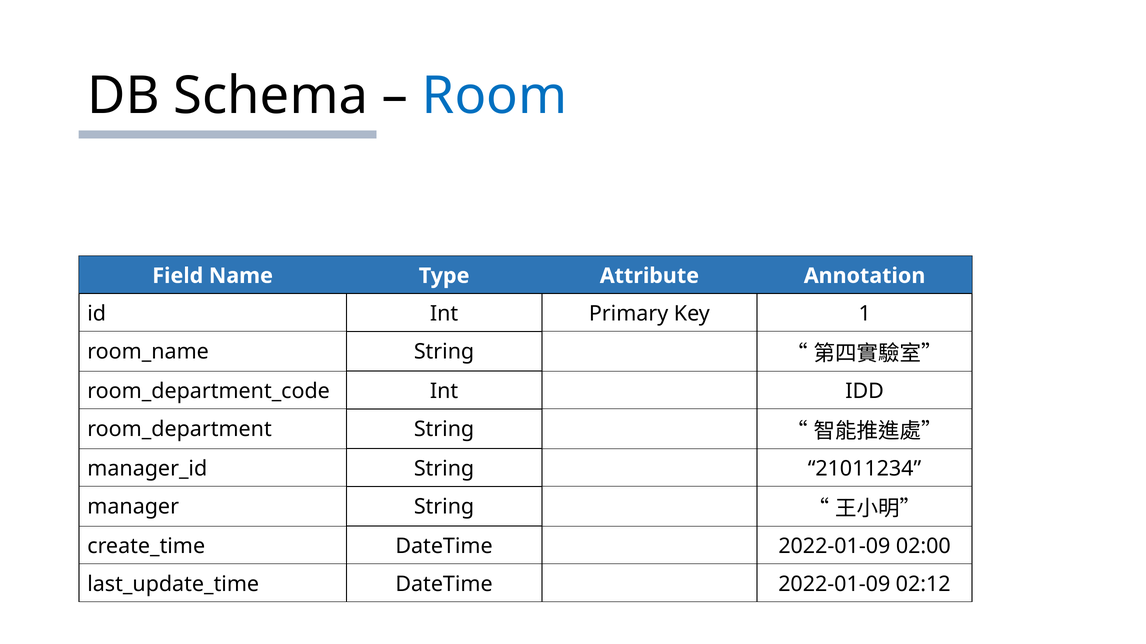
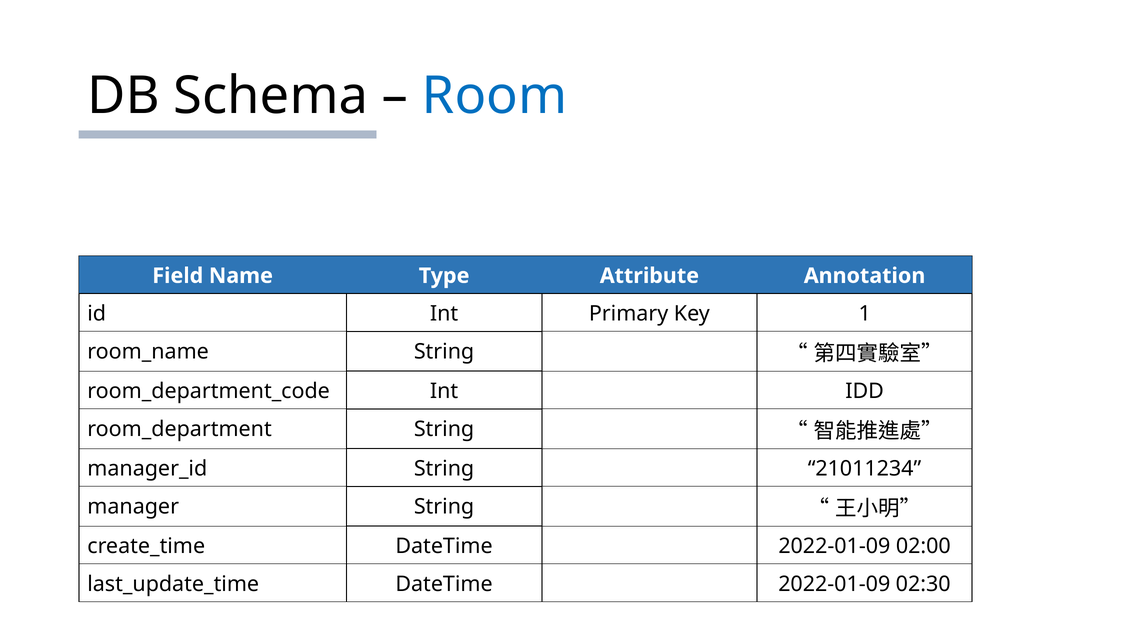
02:12: 02:12 -> 02:30
